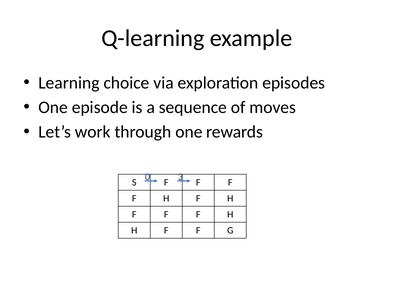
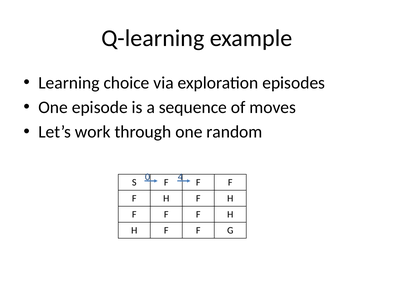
rewards: rewards -> random
3: 3 -> 4
